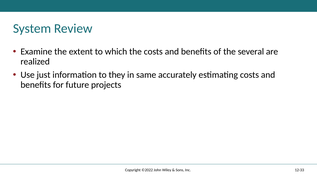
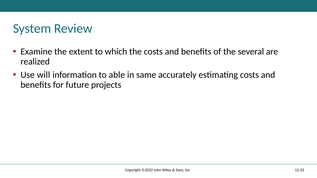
just: just -> will
they: they -> able
